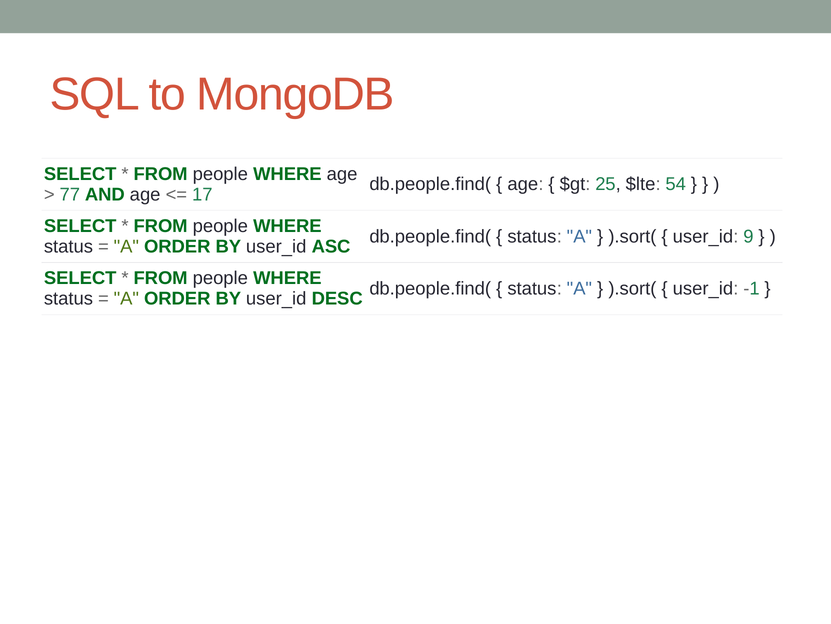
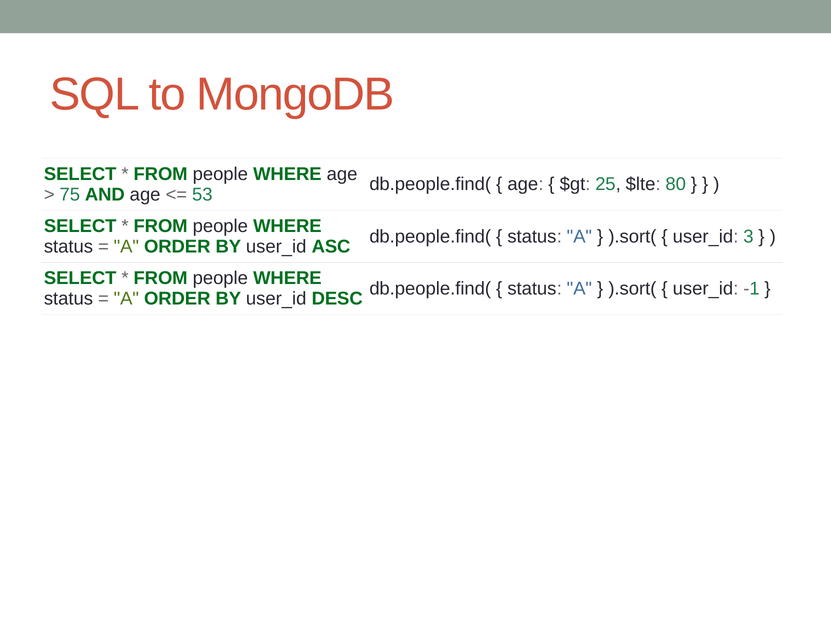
54: 54 -> 80
77: 77 -> 75
17: 17 -> 53
9: 9 -> 3
